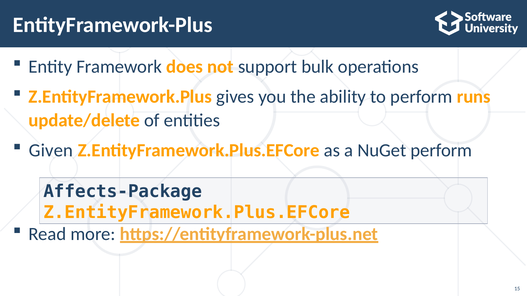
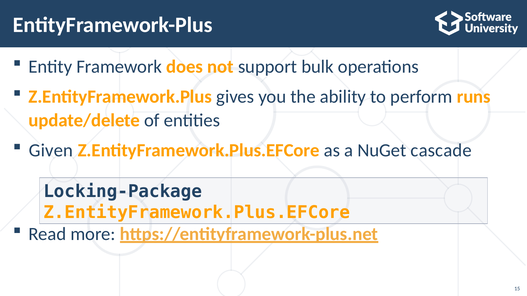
NuGet perform: perform -> cascade
Affects-Package: Affects-Package -> Locking-Package
